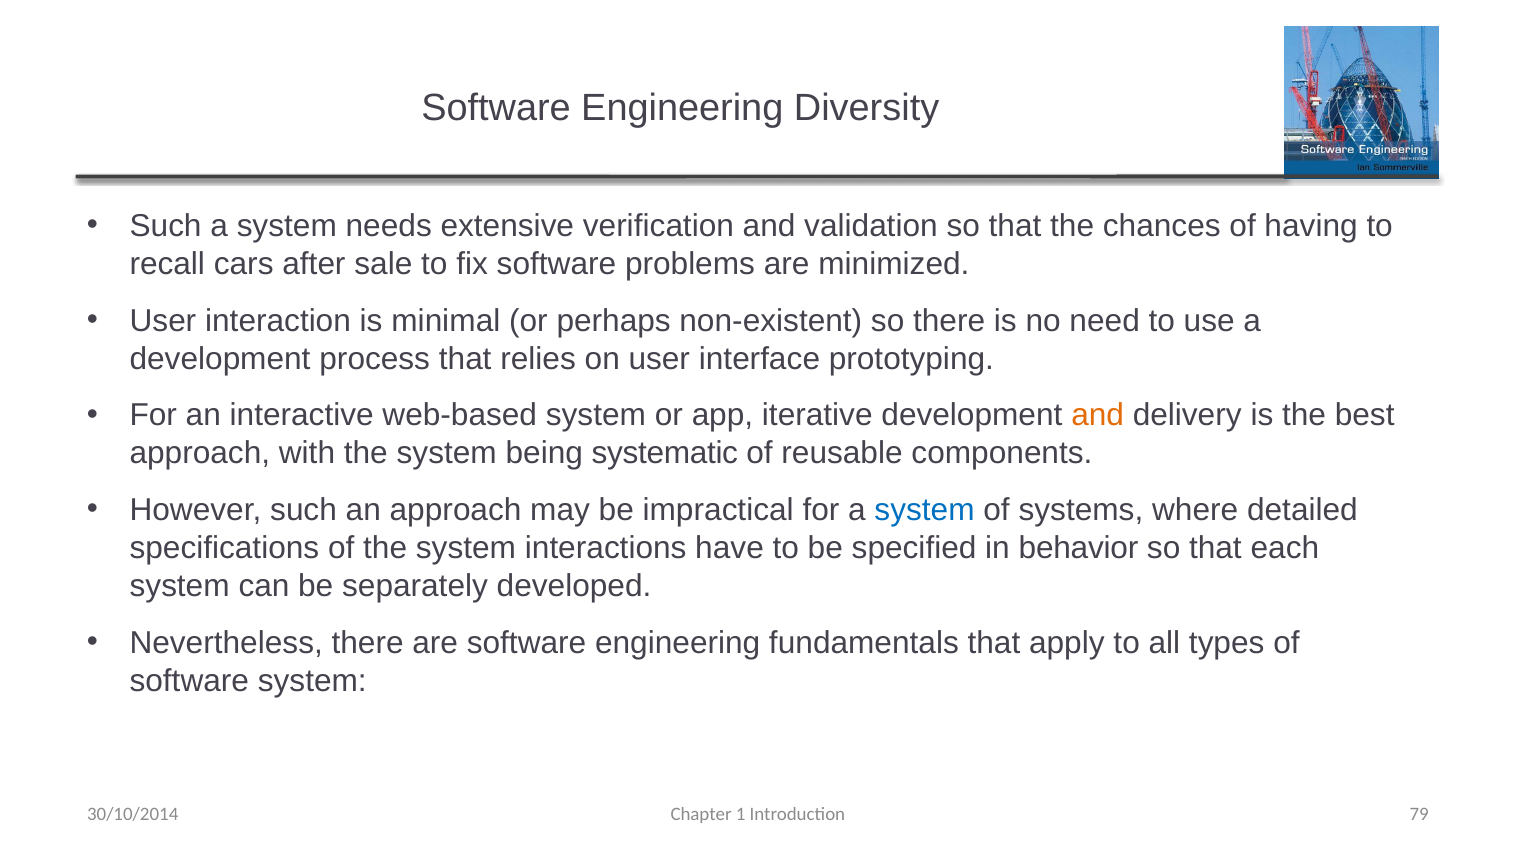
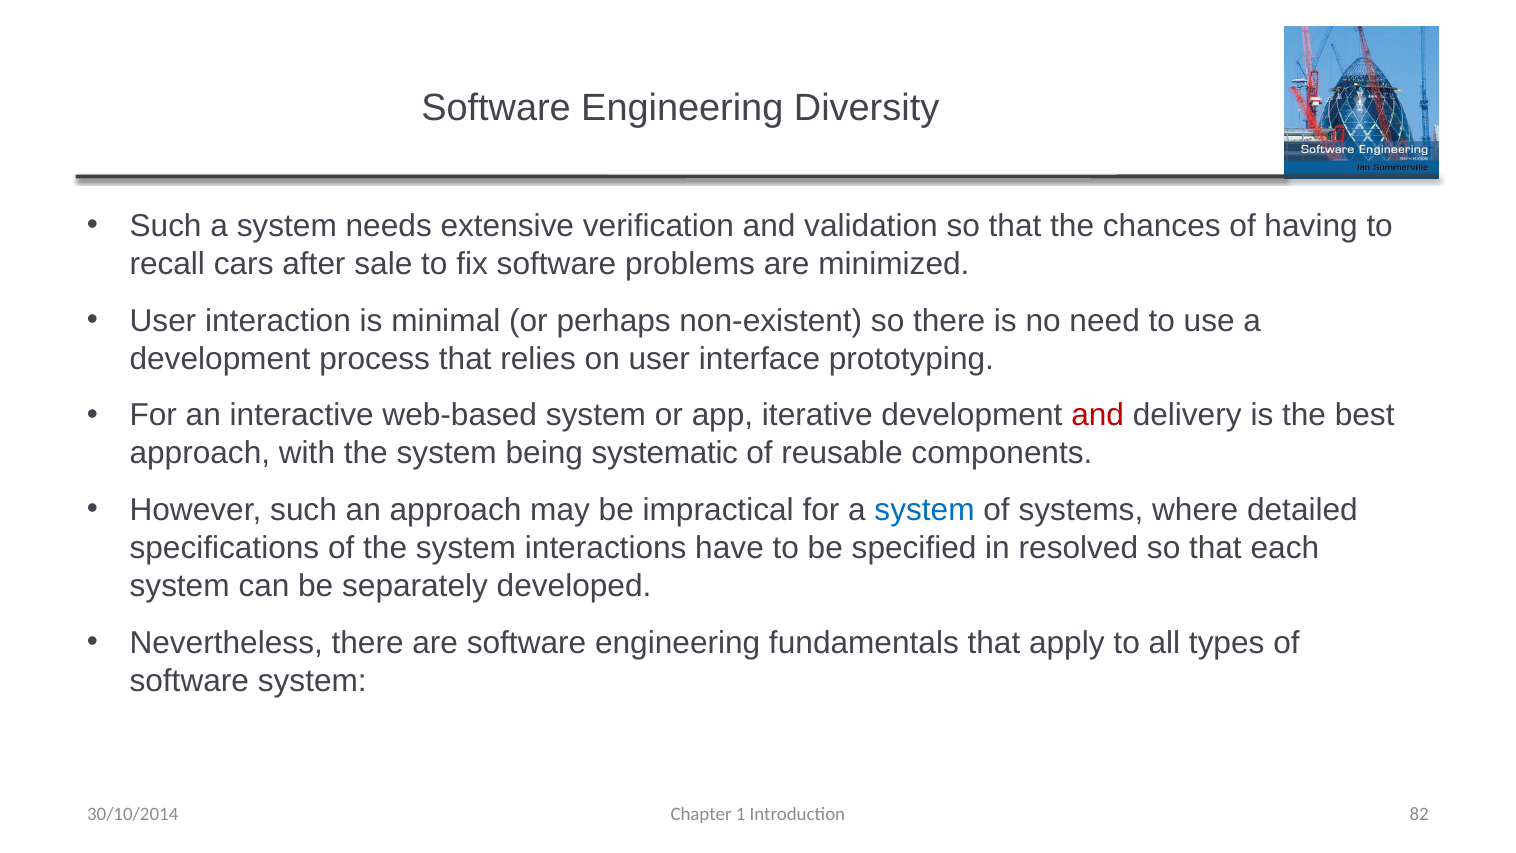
and at (1098, 415) colour: orange -> red
behavior: behavior -> resolved
79: 79 -> 82
